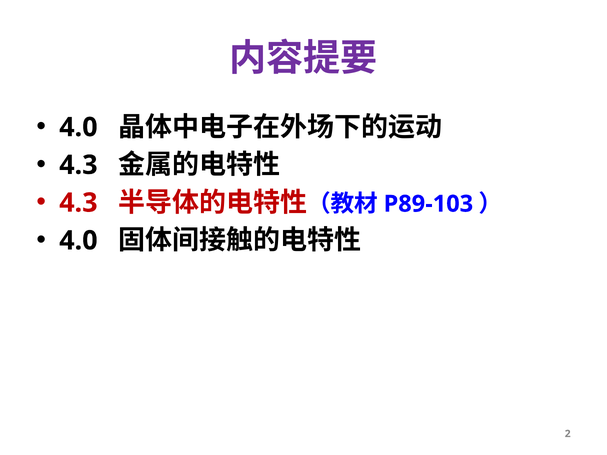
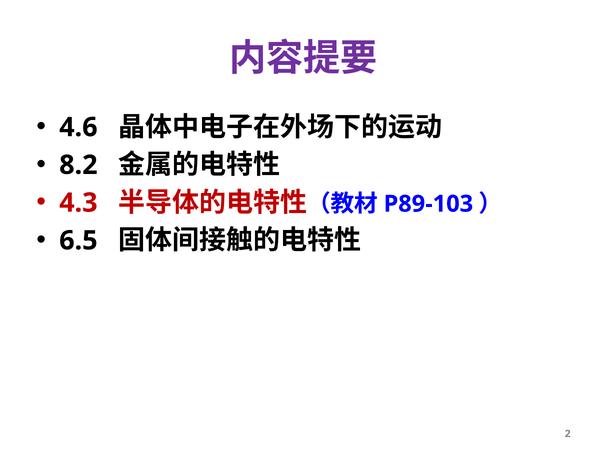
4.0 at (78, 127): 4.0 -> 4.6
4.3 at (78, 165): 4.3 -> 8.2
4.0 at (78, 241): 4.0 -> 6.5
